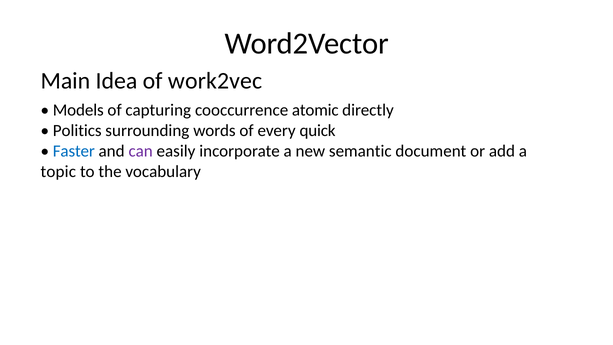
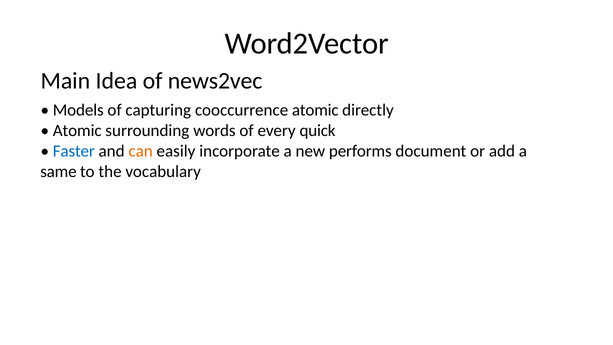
work2vec: work2vec -> news2vec
Politics at (77, 131): Politics -> Atomic
can colour: purple -> orange
semantic: semantic -> performs
topic: topic -> same
